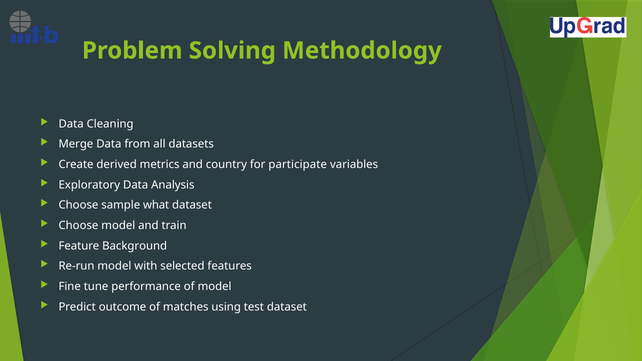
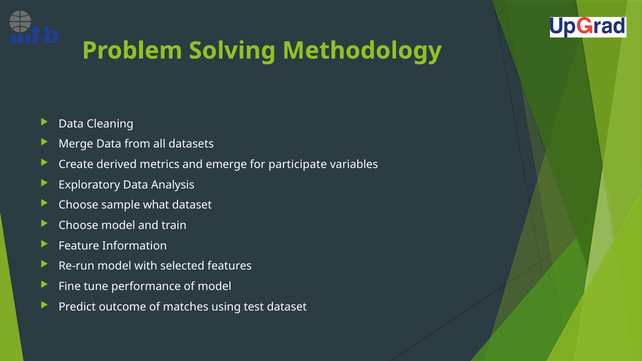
country: country -> emerge
Background: Background -> Information
